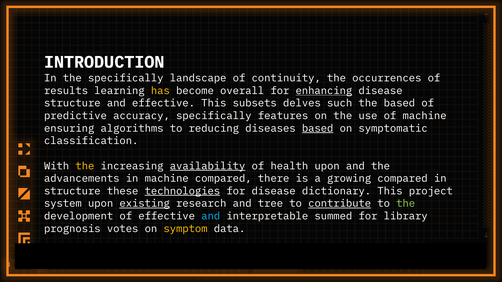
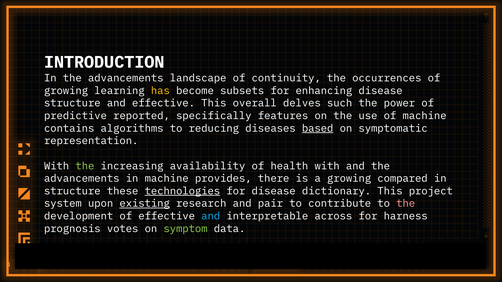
In the specifically: specifically -> advancements
results at (66, 91): results -> growing
overall: overall -> subsets
enhancing underline: present -> none
subsets: subsets -> overall
the based: based -> power
accuracy: accuracy -> reported
ensuring: ensuring -> contains
classification: classification -> representation
the at (85, 166) colour: yellow -> light green
availability underline: present -> none
health upon: upon -> with
machine compared: compared -> provides
tree: tree -> pair
contribute underline: present -> none
the at (406, 204) colour: light green -> pink
summed: summed -> across
library: library -> harness
symptom colour: yellow -> light green
